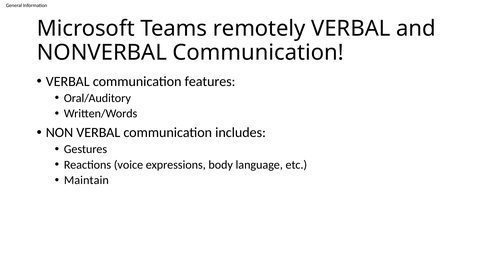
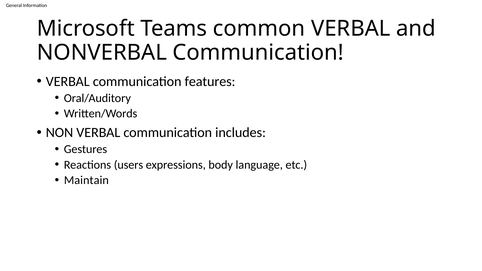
remotely: remotely -> common
voice: voice -> users
